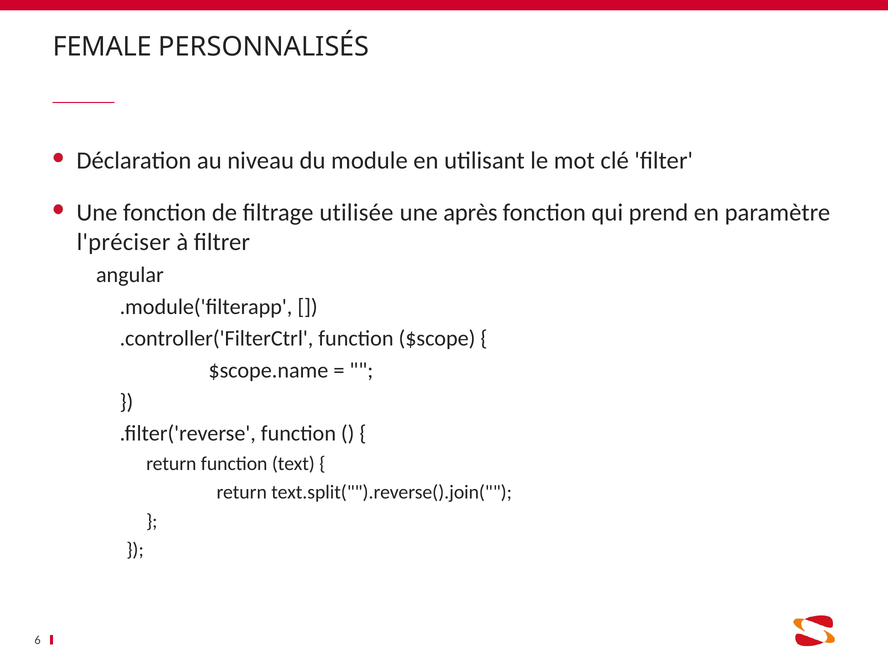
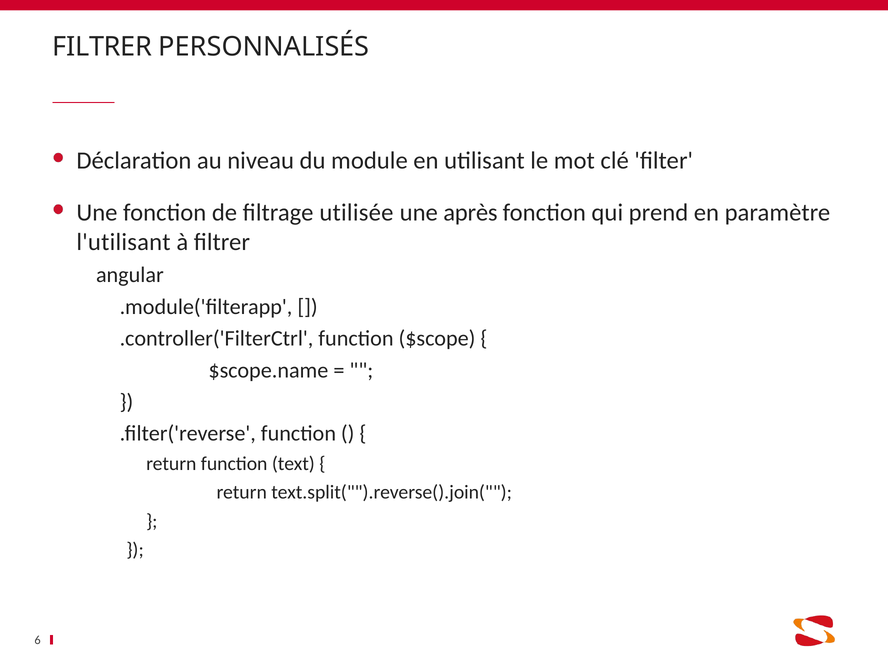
FEMALE at (102, 47): FEMALE -> FILTRER
l'préciser: l'préciser -> l'utilisant
